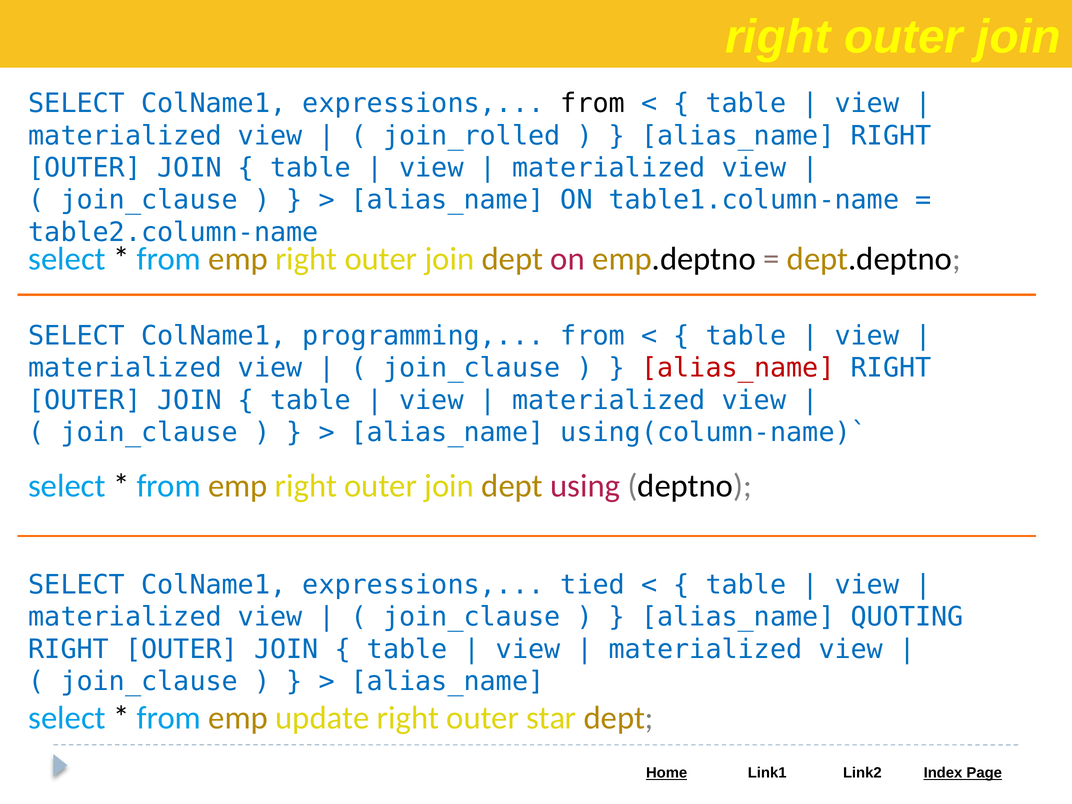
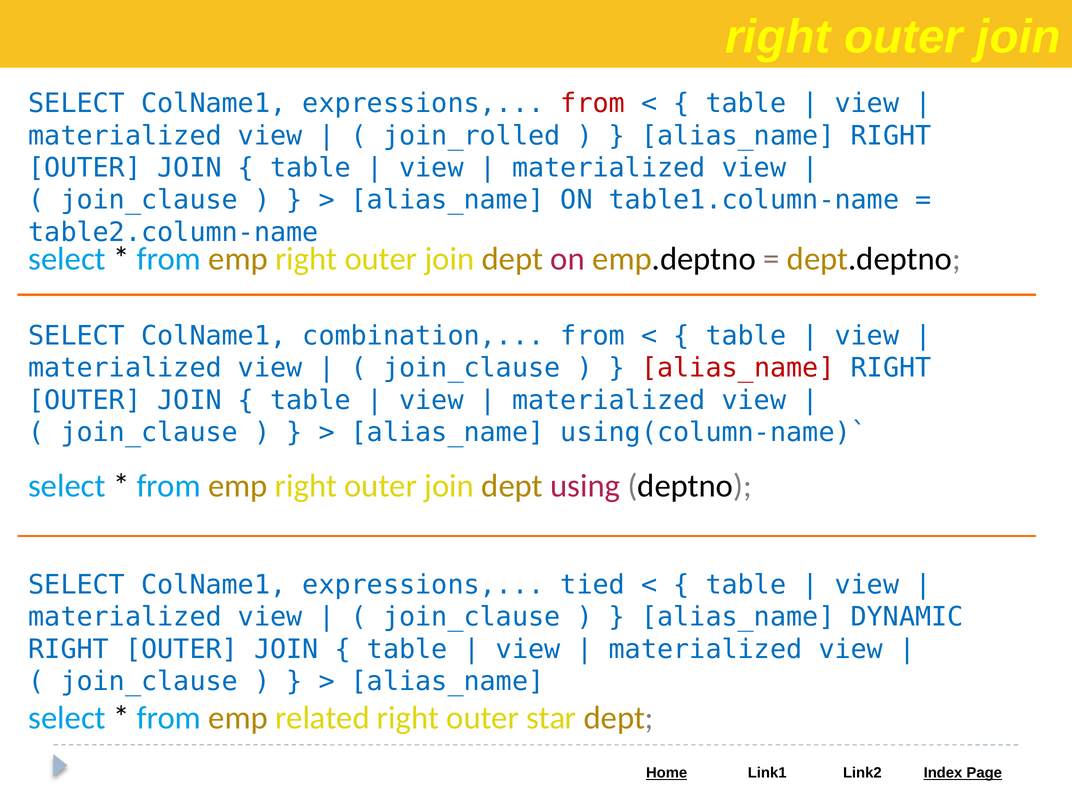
from at (593, 104) colour: black -> red
programming: programming -> combination
QUOTING: QUOTING -> DYNAMIC
update: update -> related
